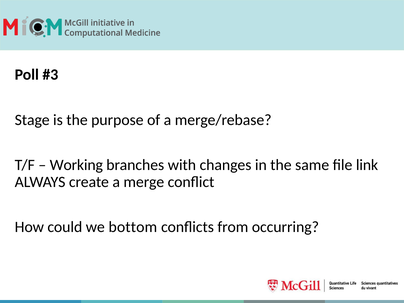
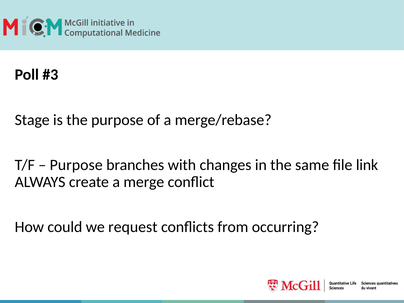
Working at (76, 165): Working -> Purpose
bottom: bottom -> request
